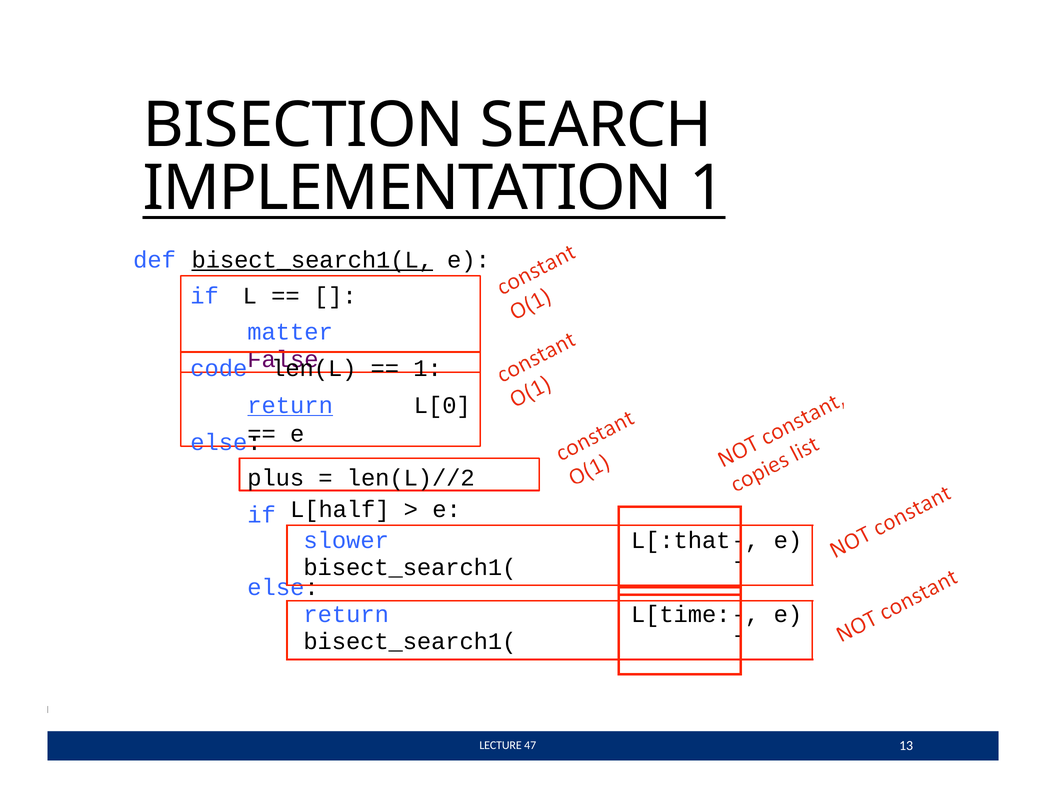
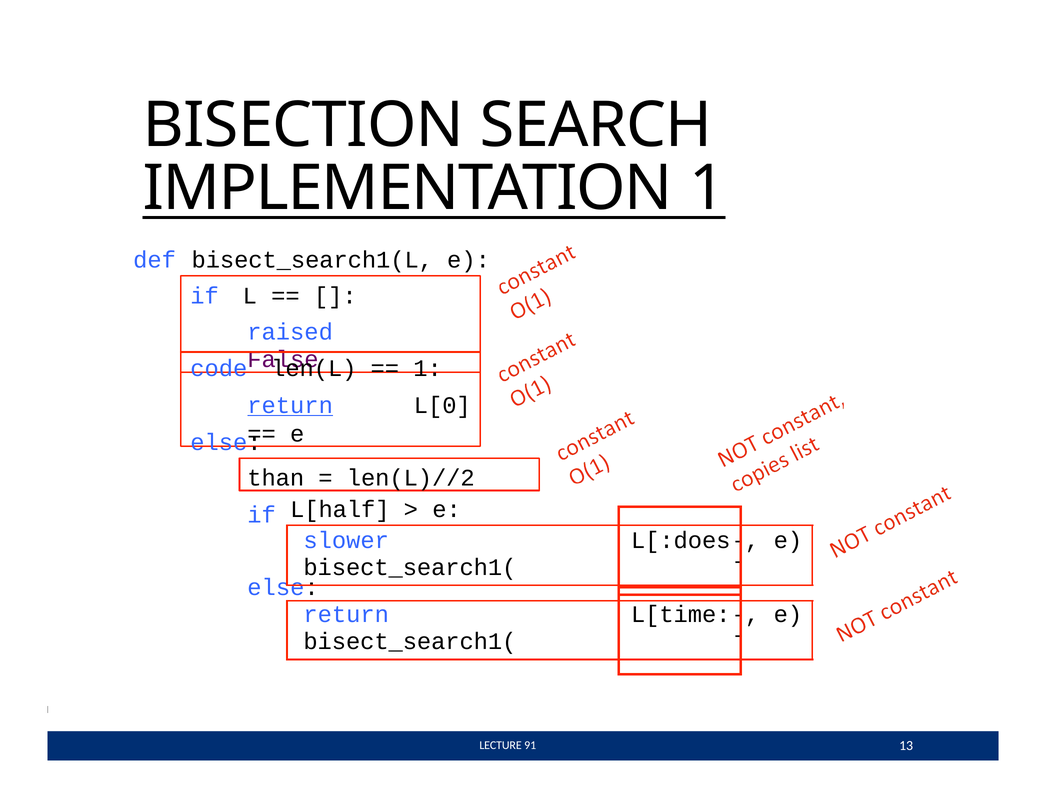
bisect_search1(L underline: present -> none
matter: matter -> raised
plus: plus -> than
L[:that: L[:that -> L[:does
47: 47 -> 91
